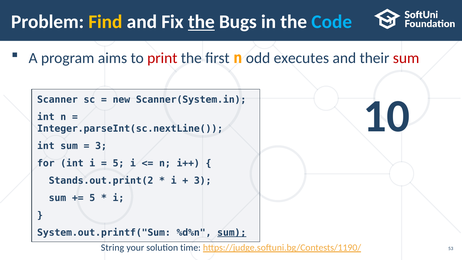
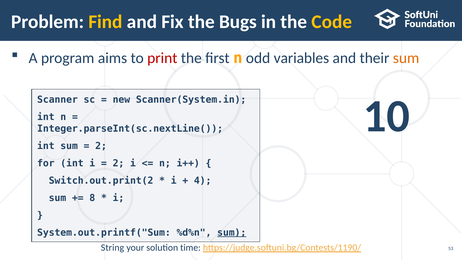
the at (201, 22) underline: present -> none
Code colour: light blue -> yellow
executes: executes -> variables
sum at (406, 58) colour: red -> orange
3 at (101, 146): 3 -> 2
5 at (118, 163): 5 -> 2
Stands.out.print(2: Stands.out.print(2 -> Switch.out.print(2
3 at (203, 181): 3 -> 4
5 at (92, 198): 5 -> 8
